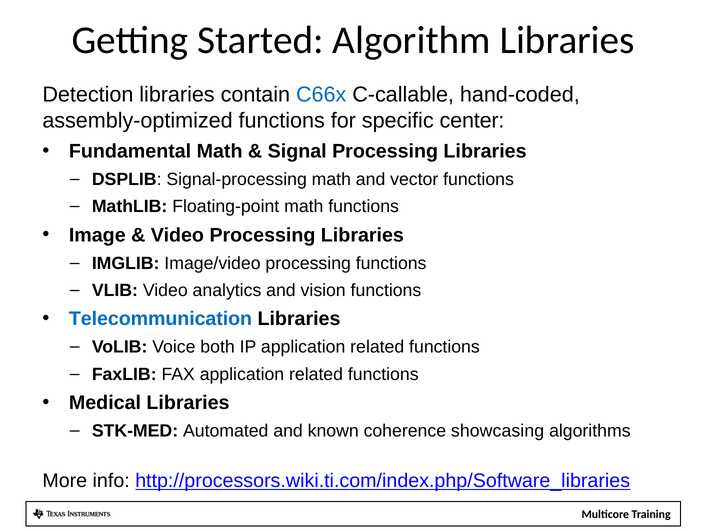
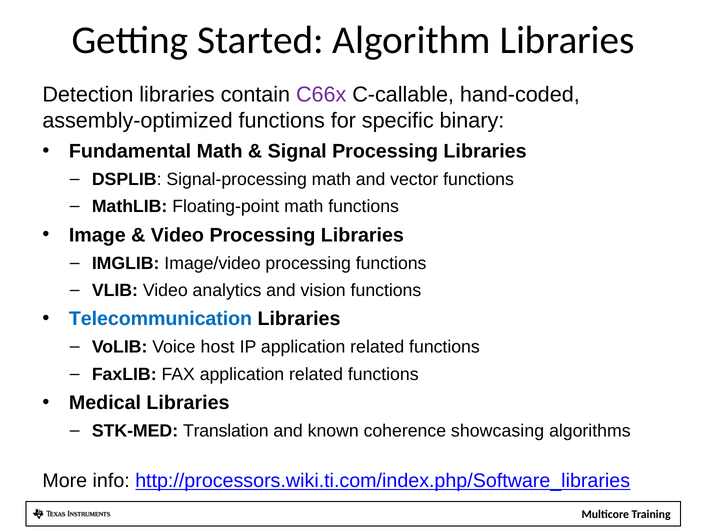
C66x colour: blue -> purple
center: center -> binary
both: both -> host
Automated: Automated -> Translation
